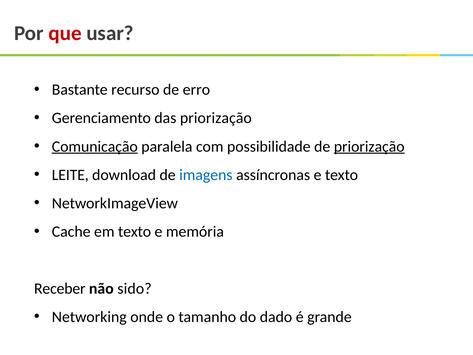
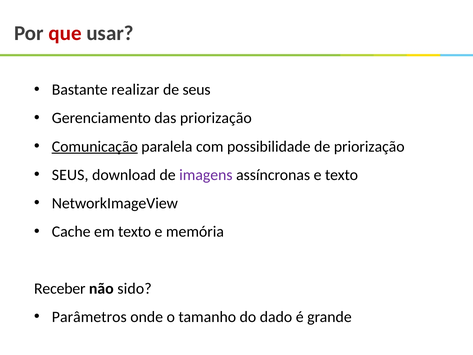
recurso: recurso -> realizar
de erro: erro -> seus
priorização at (369, 146) underline: present -> none
LEITE at (70, 175): LEITE -> SEUS
imagens colour: blue -> purple
Networking: Networking -> Parâmetros
